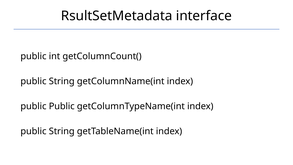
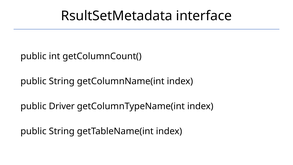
public Public: Public -> Driver
